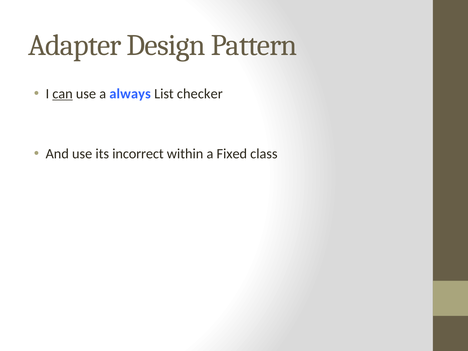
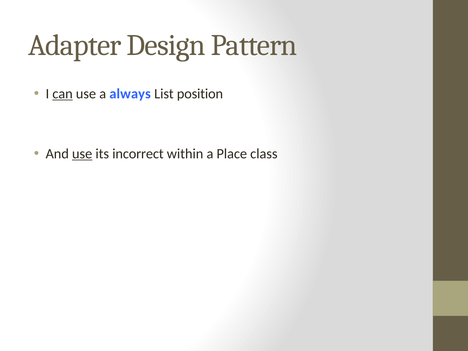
checker: checker -> position
use at (82, 154) underline: none -> present
Fixed: Fixed -> Place
